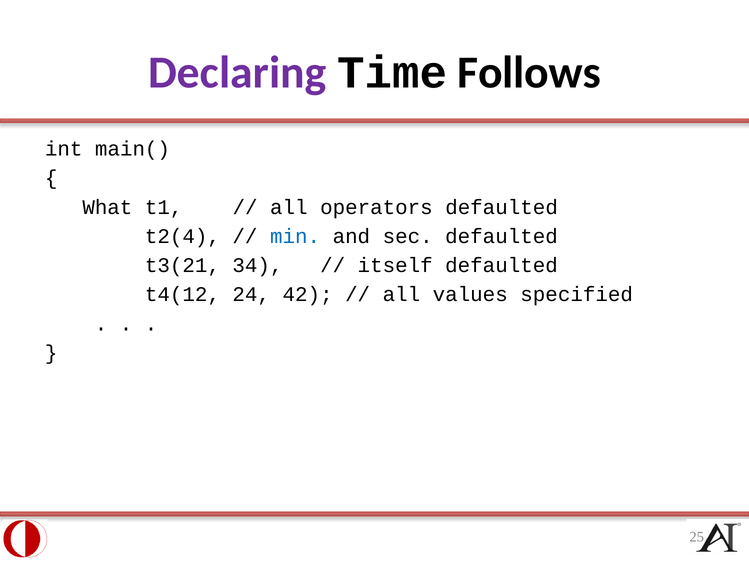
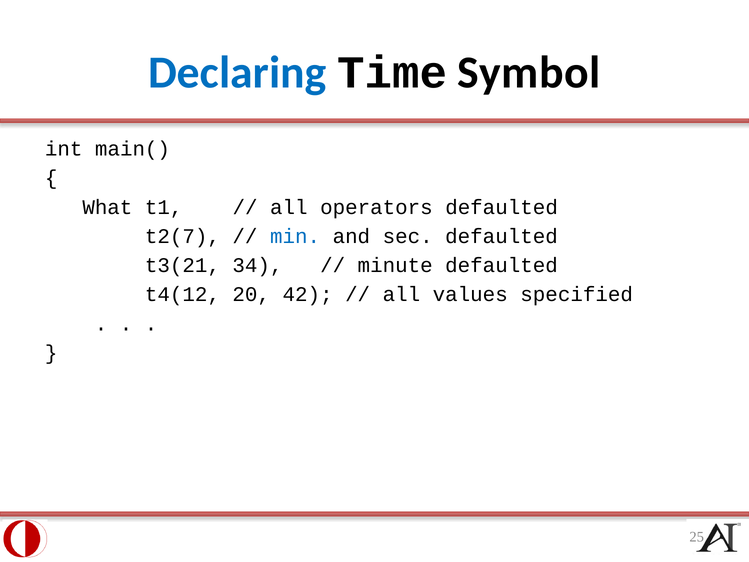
Declaring colour: purple -> blue
Follows: Follows -> Symbol
t2(4: t2(4 -> t2(7
itself: itself -> minute
24: 24 -> 20
